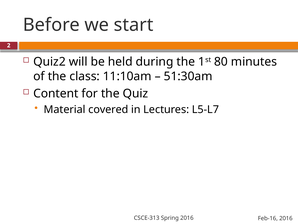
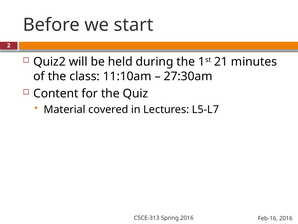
80: 80 -> 21
51:30am: 51:30am -> 27:30am
